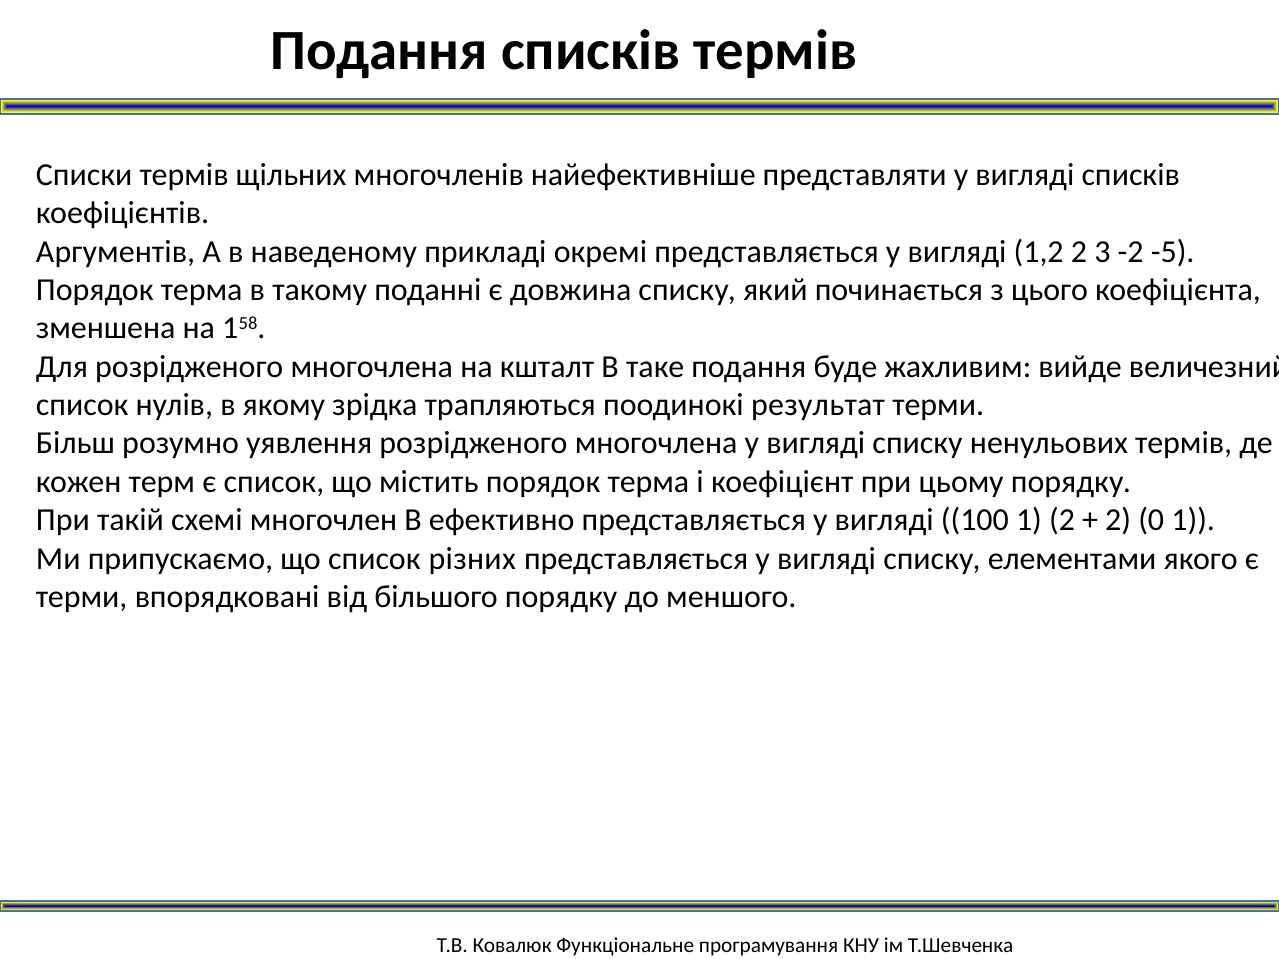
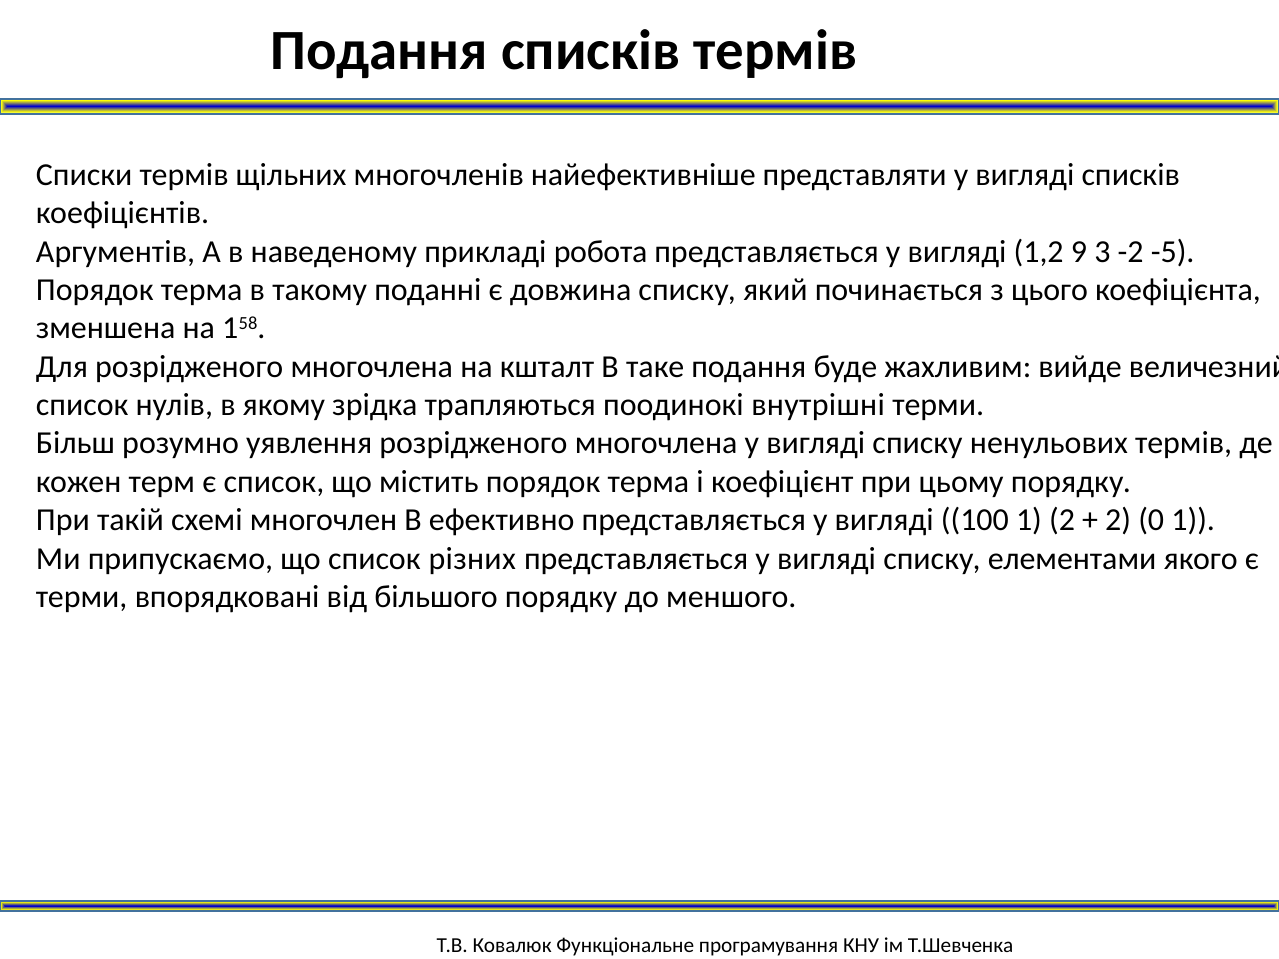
окремі: окремі -> робота
1,2 2: 2 -> 9
результат: результат -> внутрішні
